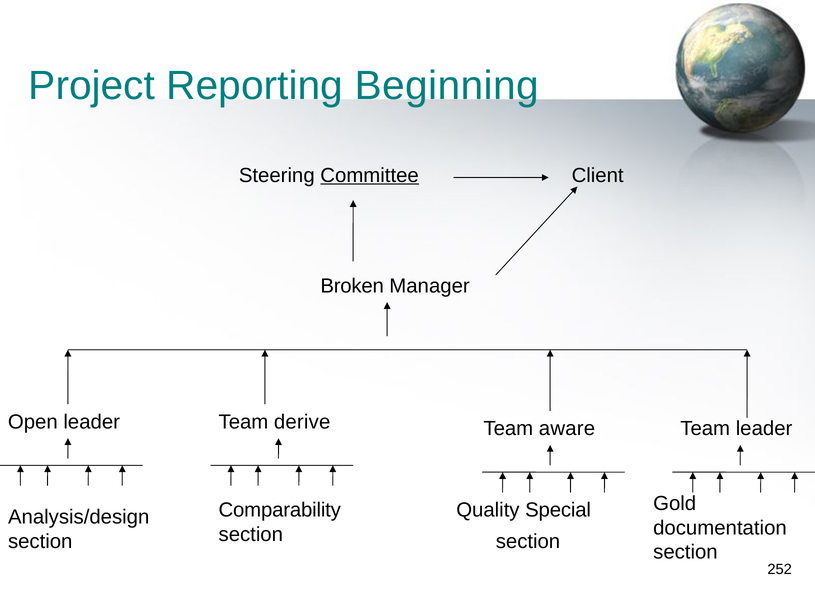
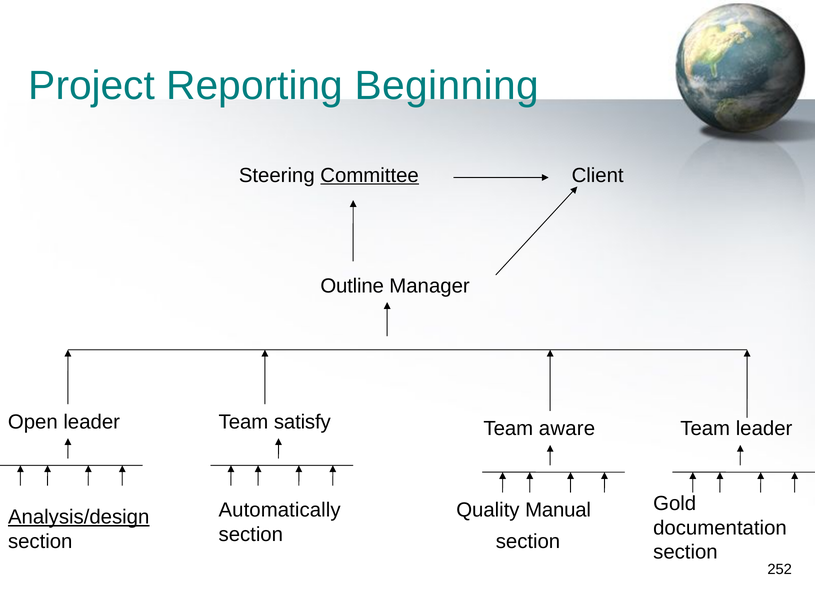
Broken: Broken -> Outline
derive: derive -> satisfy
Comparability: Comparability -> Automatically
Special: Special -> Manual
Analysis/design underline: none -> present
